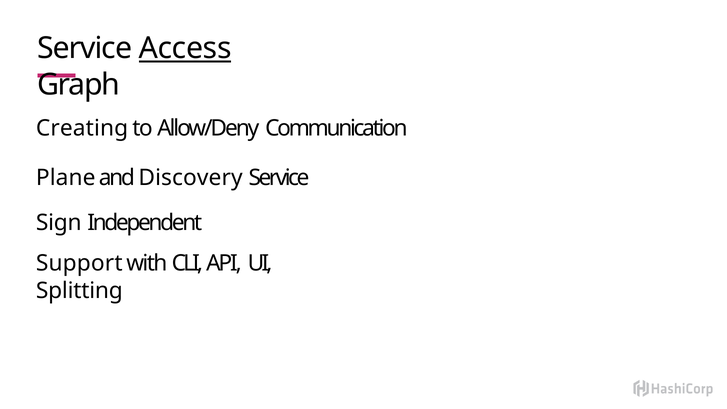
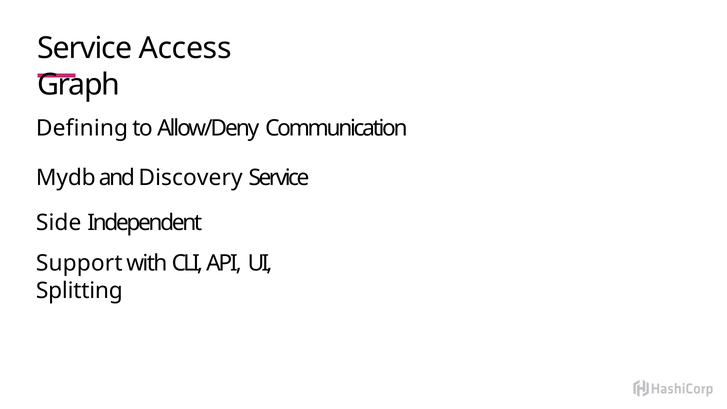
Access underline: present -> none
Creating: Creating -> Defining
Plane: Plane -> Mydb
Sign: Sign -> Side
